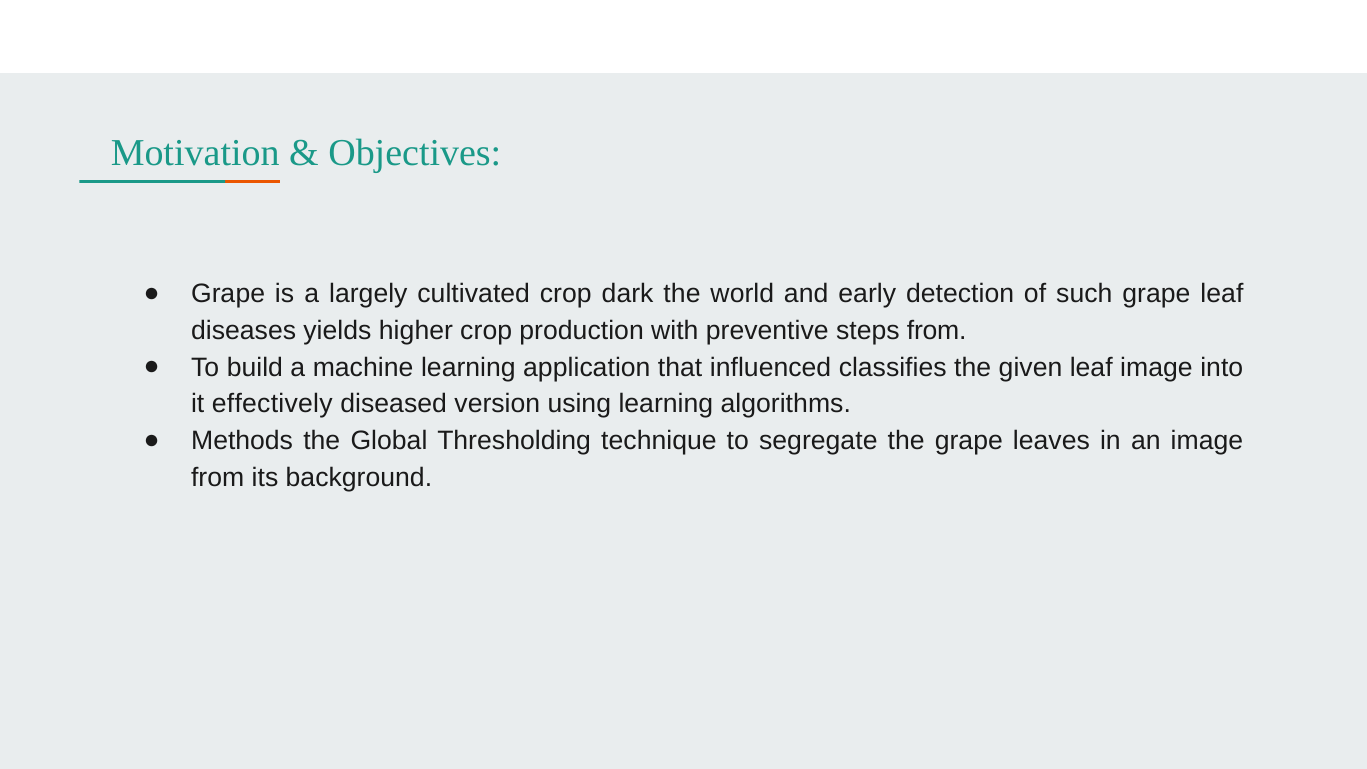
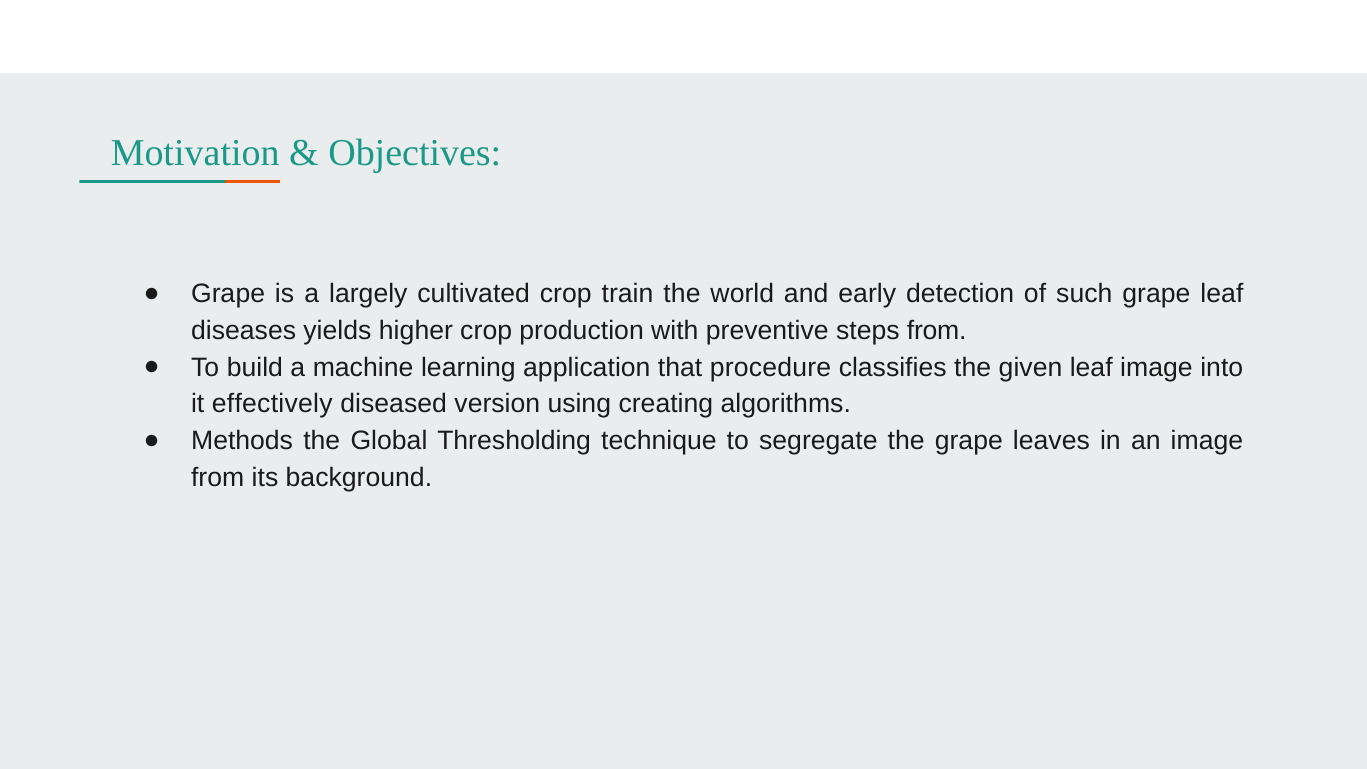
dark: dark -> train
influenced: influenced -> procedure
using learning: learning -> creating
